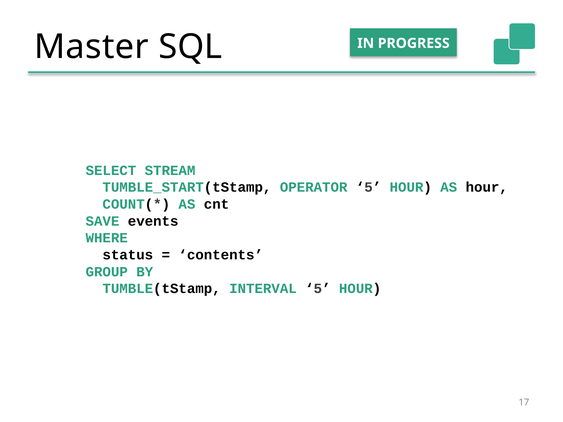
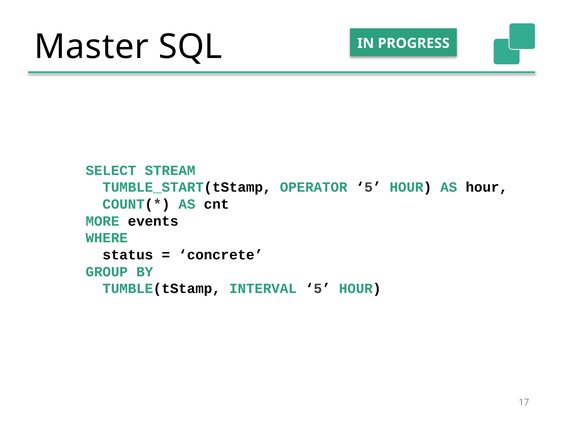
SAVE: SAVE -> MORE
contents: contents -> concrete
